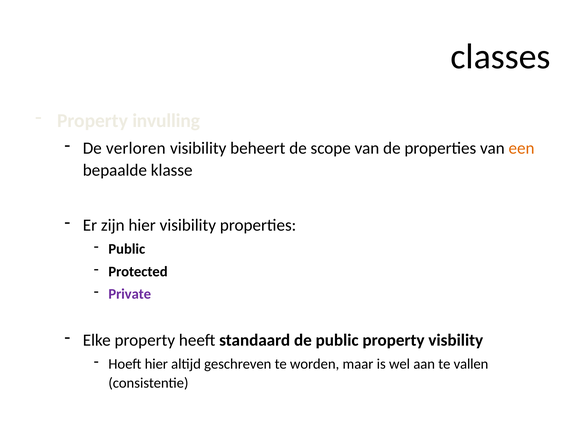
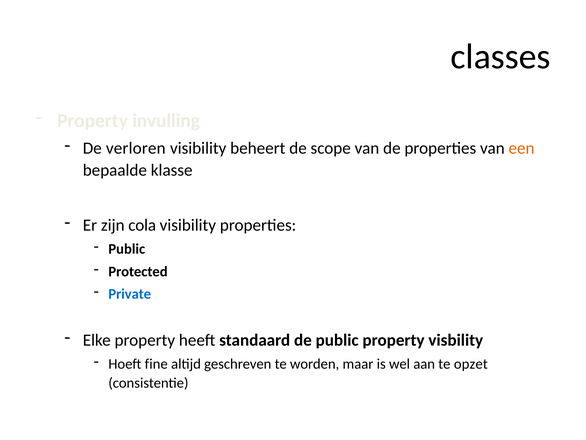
zijn hier: hier -> cola
Private colour: purple -> blue
Hoeft hier: hier -> fine
vallen: vallen -> opzet
